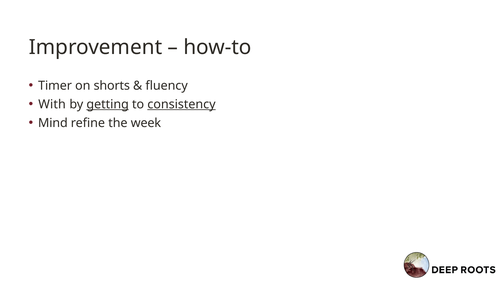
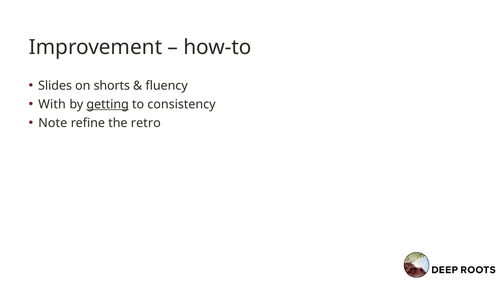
Timer: Timer -> Slides
consistency underline: present -> none
Mind: Mind -> Note
week: week -> retro
